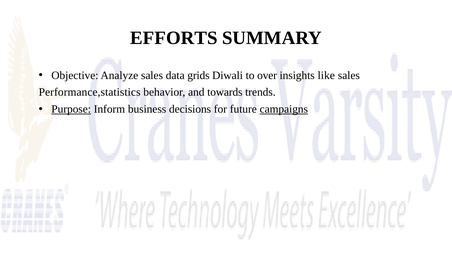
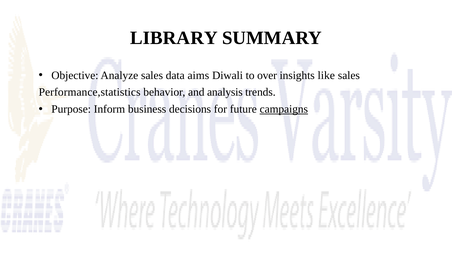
EFFORTS: EFFORTS -> LIBRARY
grids: grids -> aims
towards: towards -> analysis
Purpose underline: present -> none
